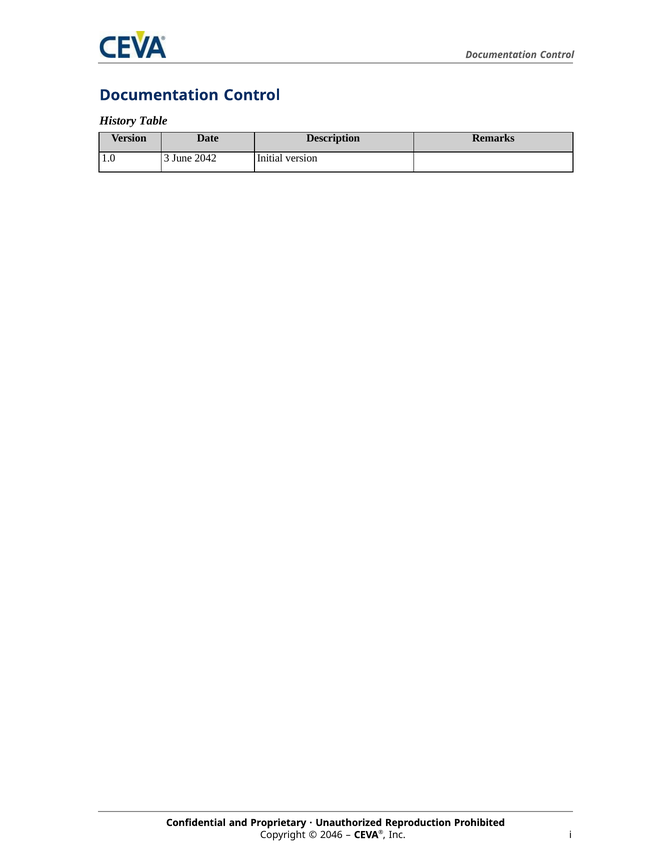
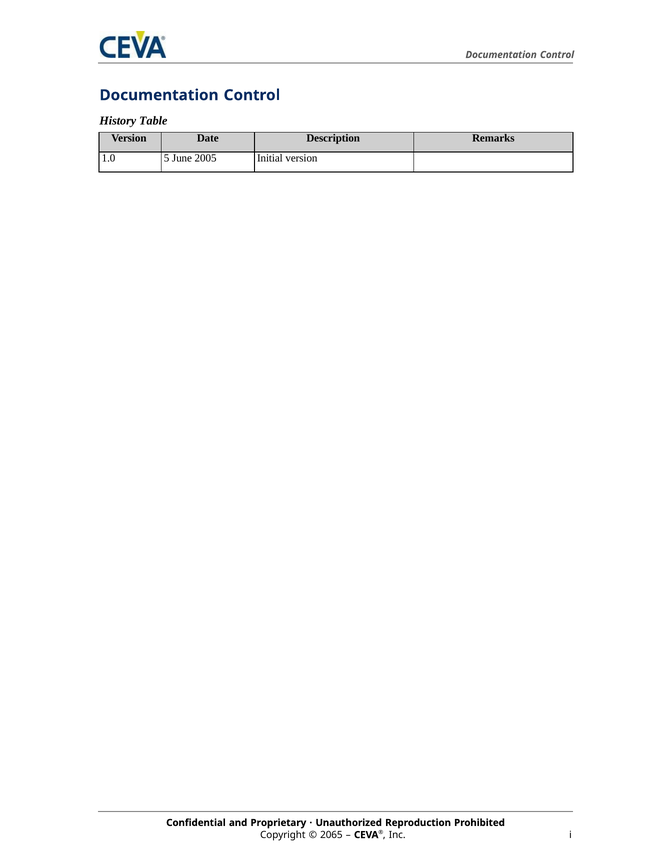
3: 3 -> 5
2042: 2042 -> 2005
2046: 2046 -> 2065
